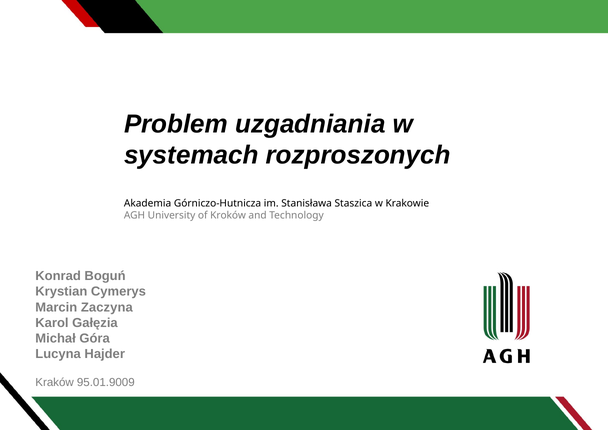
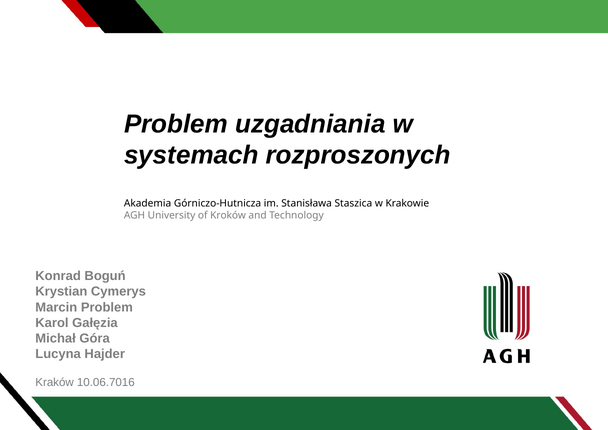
Marcin Zaczyna: Zaczyna -> Problem
95.01.9009: 95.01.9009 -> 10.06.7016
